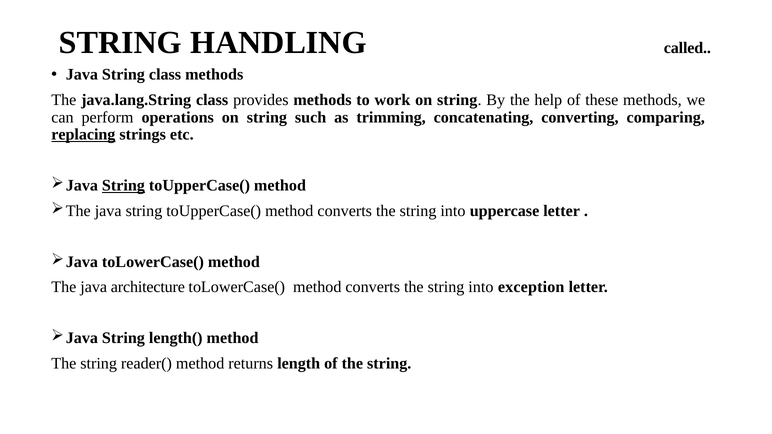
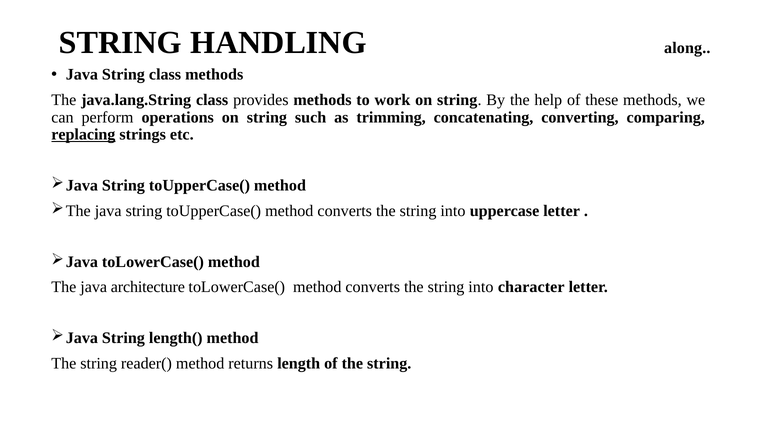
called: called -> along
String at (123, 186) underline: present -> none
exception: exception -> character
